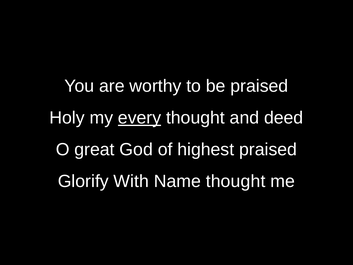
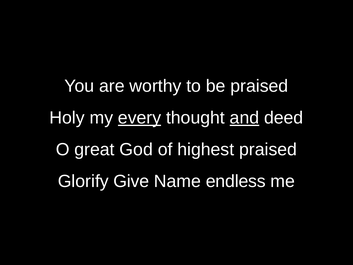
and underline: none -> present
With: With -> Give
Name thought: thought -> endless
